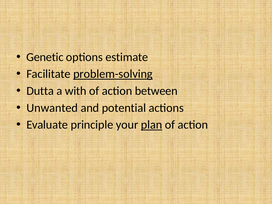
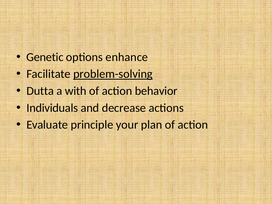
estimate: estimate -> enhance
between: between -> behavior
Unwanted: Unwanted -> Individuals
potential: potential -> decrease
plan underline: present -> none
